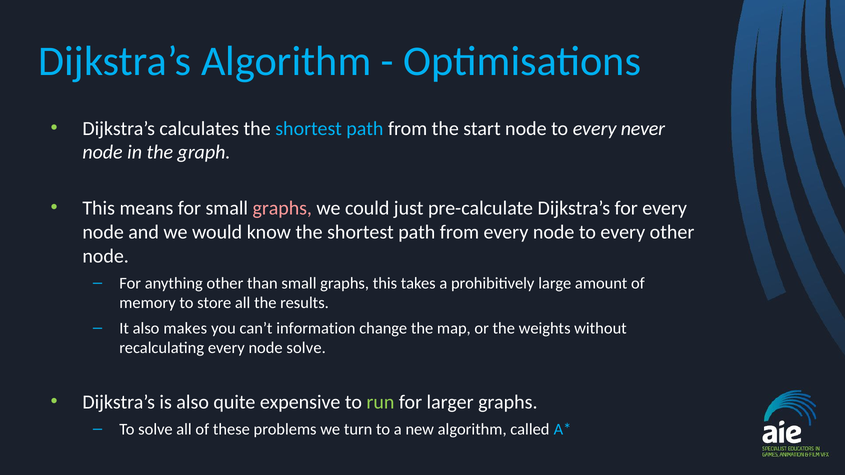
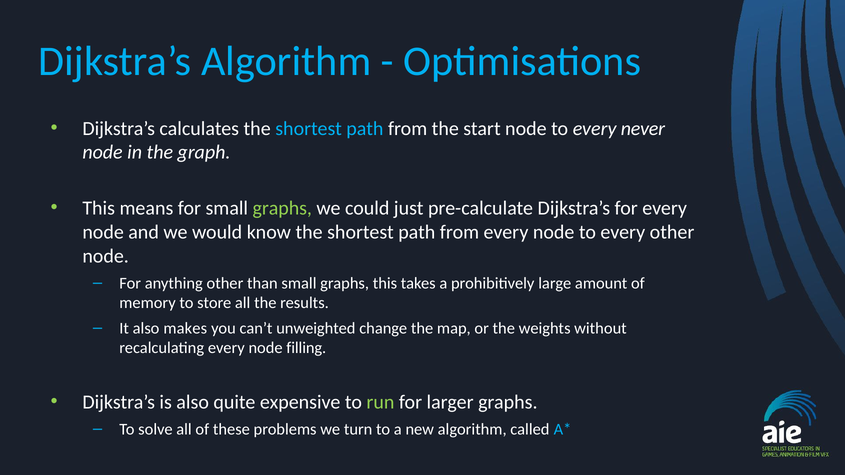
graphs at (282, 208) colour: pink -> light green
information: information -> unweighted
node solve: solve -> filling
